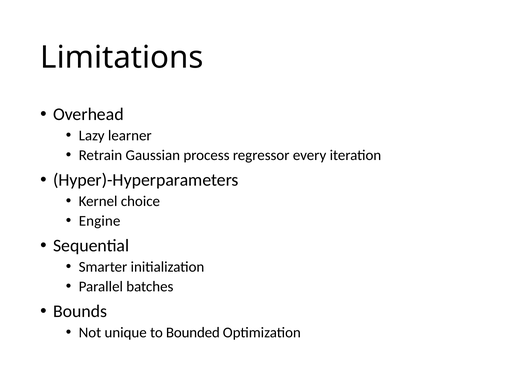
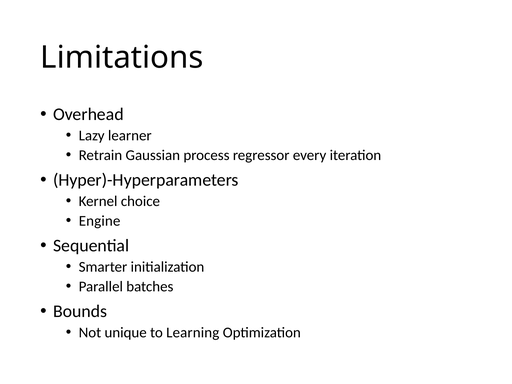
Bounded: Bounded -> Learning
